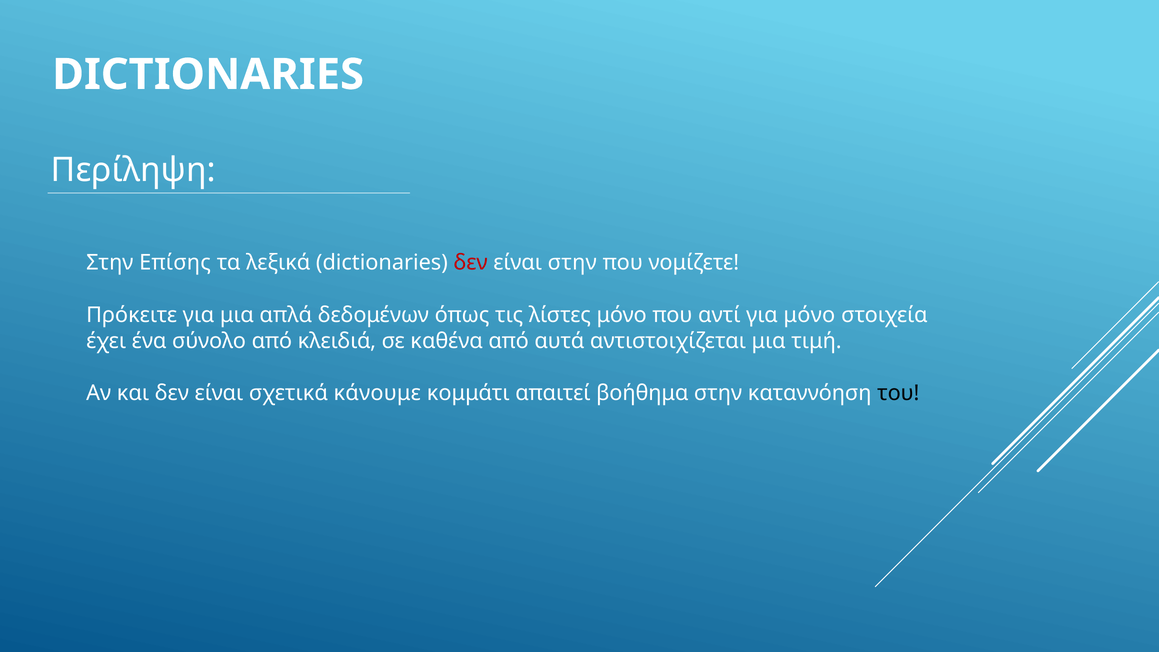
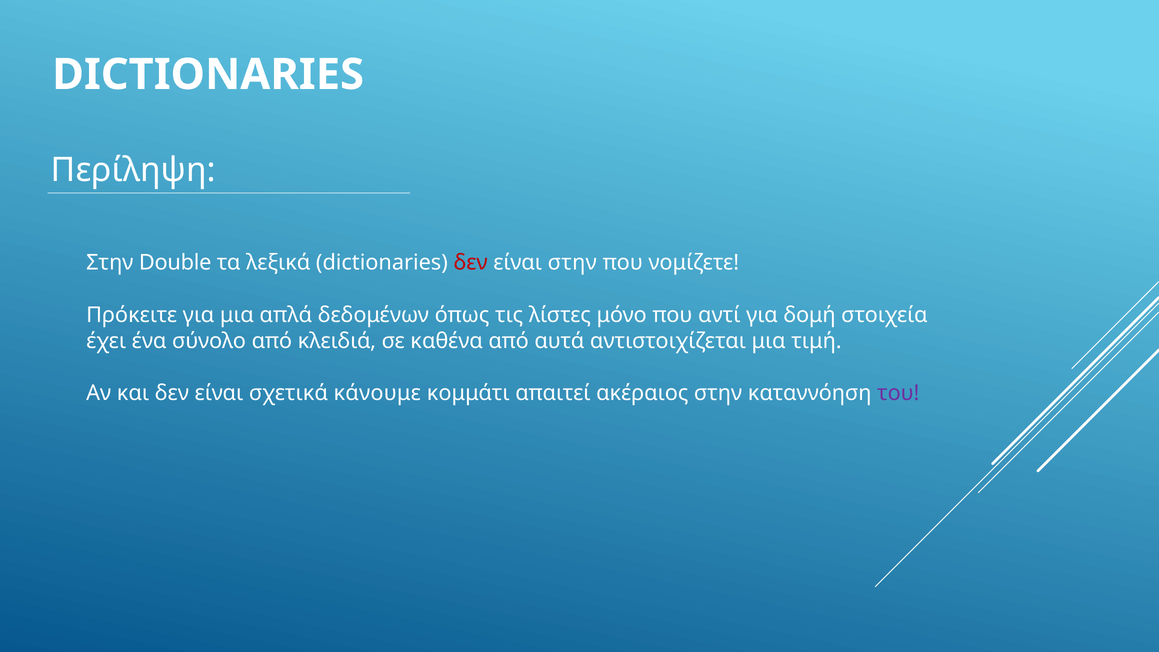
Επίσης: Επίσης -> Double
για μόνο: μόνο -> δομή
βοήθημα: βοήθημα -> ακέραιος
του colour: black -> purple
